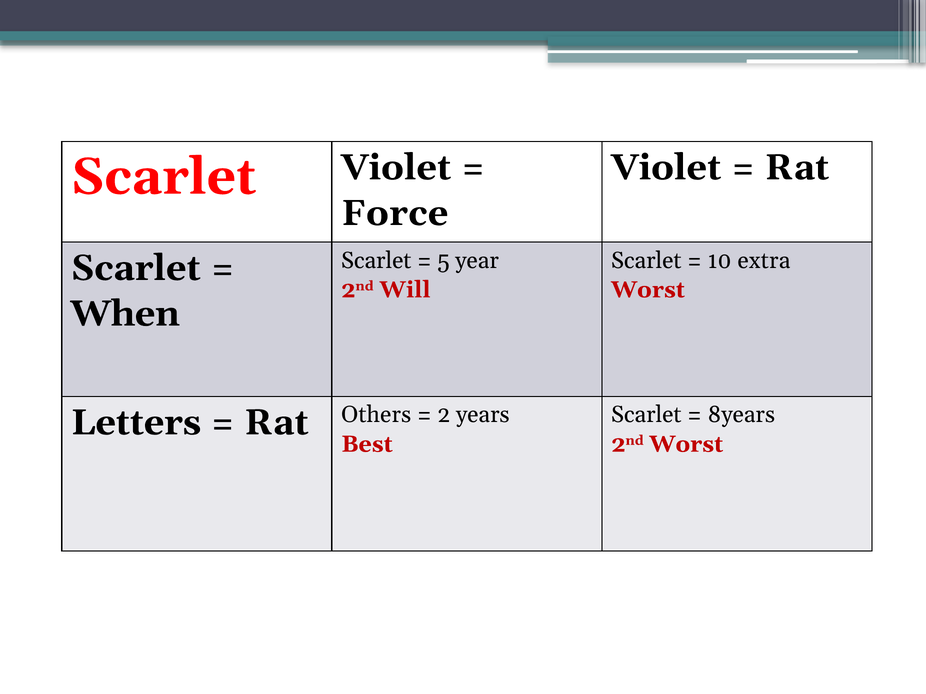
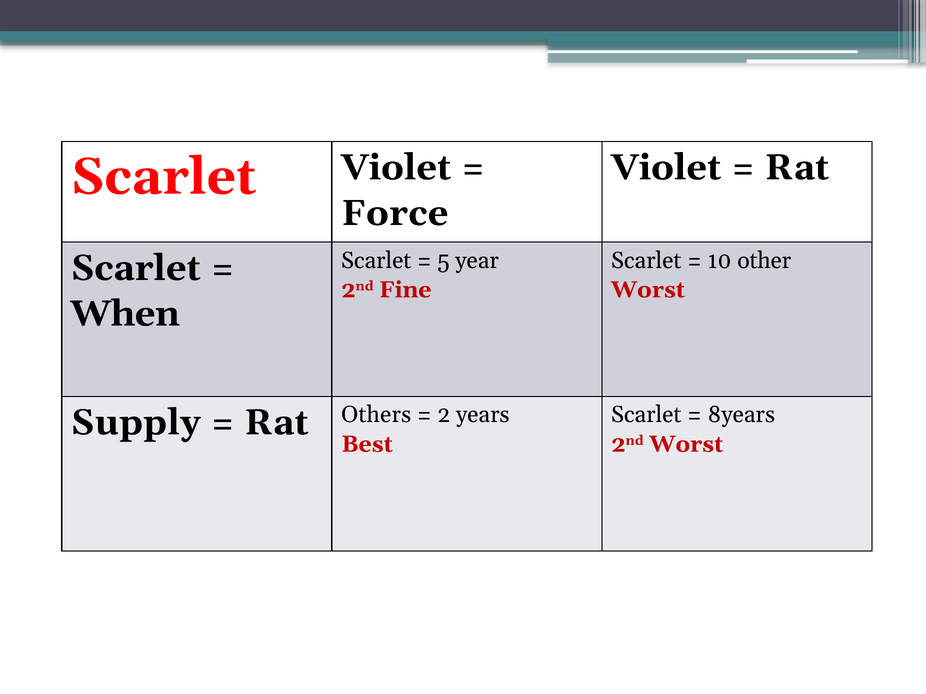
extra: extra -> other
Will: Will -> Fine
Letters: Letters -> Supply
